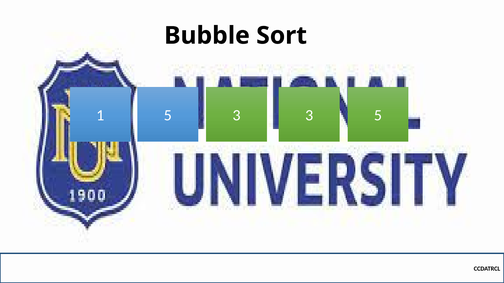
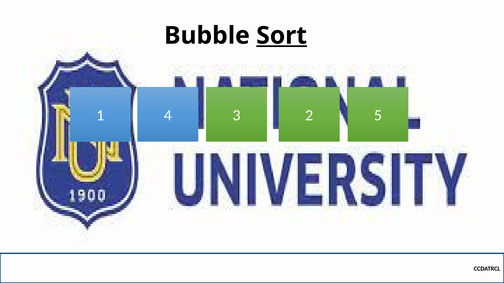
Sort underline: none -> present
1 5: 5 -> 4
3 3: 3 -> 2
